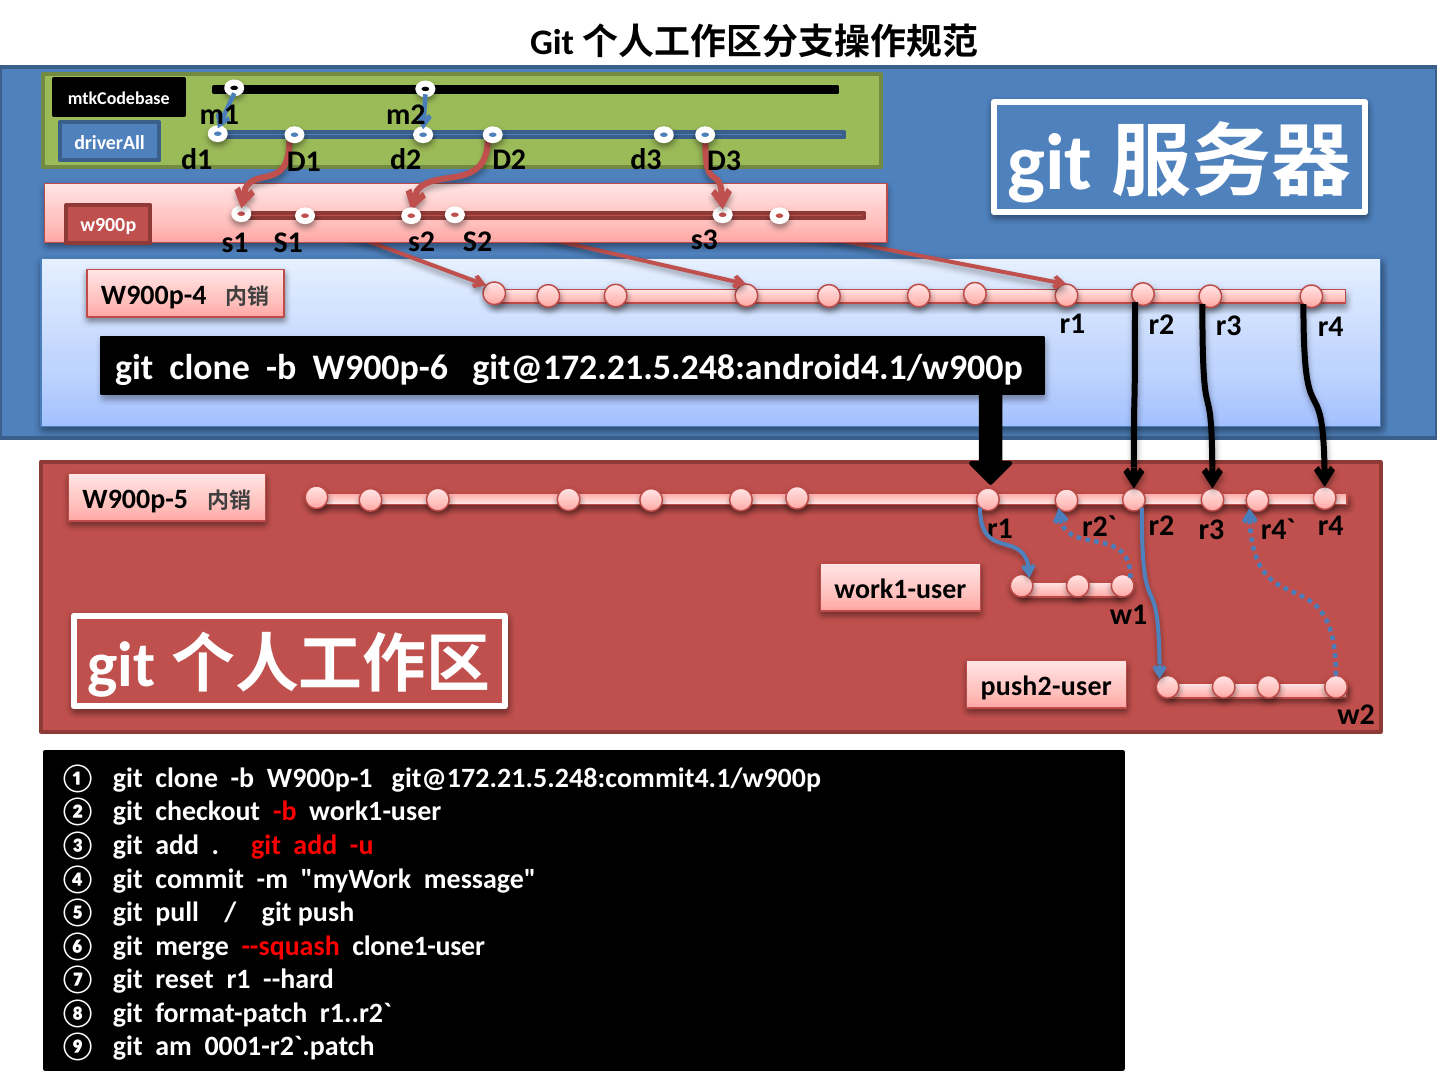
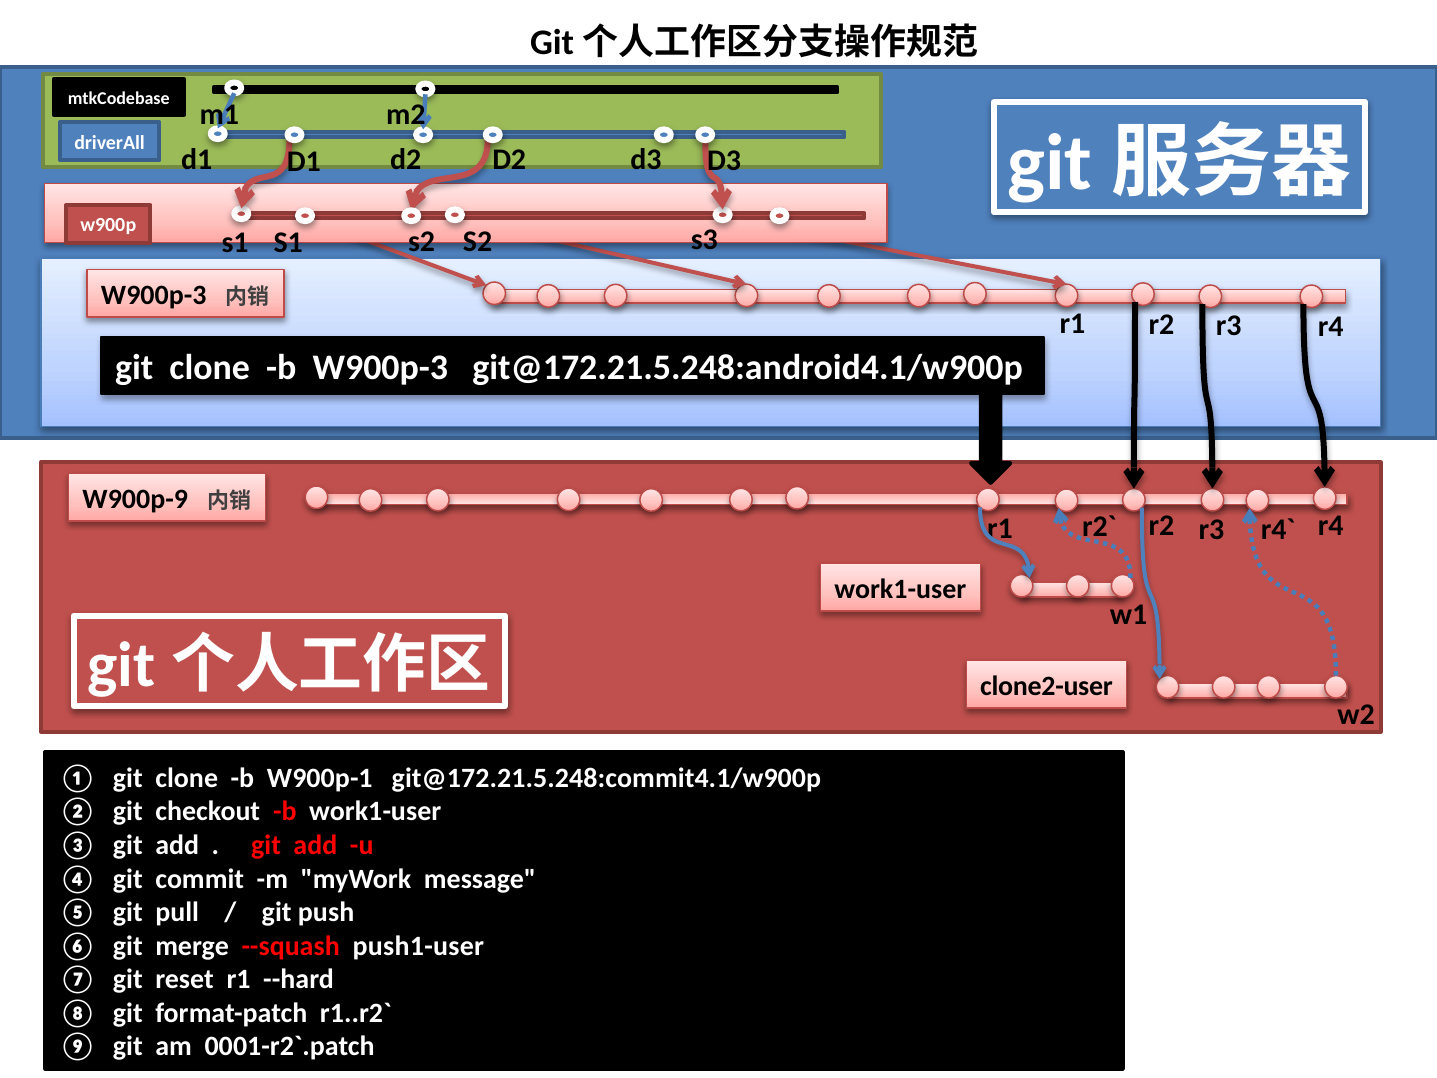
W900p-4 at (154, 295): W900p-4 -> W900p-3
b W900p-6: W900p-6 -> W900p-3
W900p-5: W900p-5 -> W900p-9
push2-user: push2-user -> clone2-user
clone1-user: clone1-user -> push1-user
